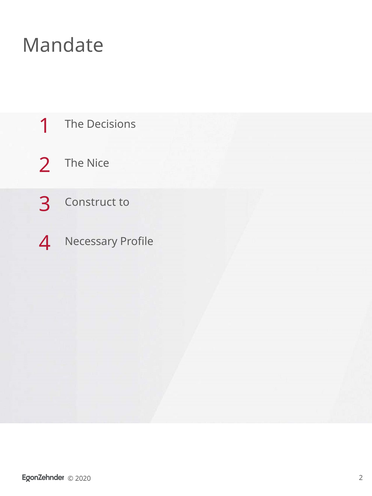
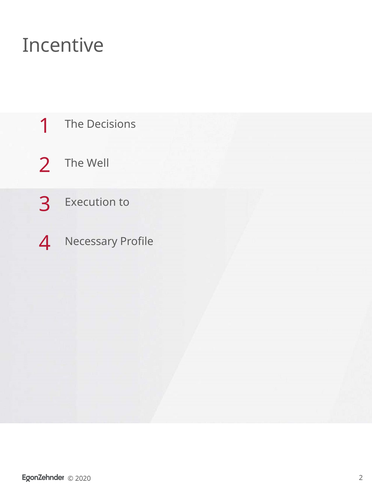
Mandate: Mandate -> Incentive
Nice: Nice -> Well
Construct: Construct -> Execution
